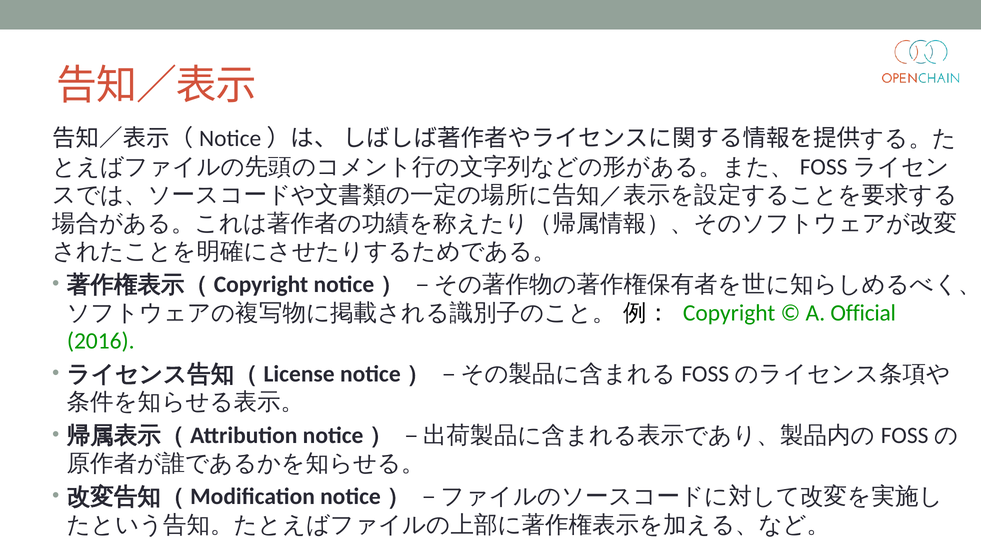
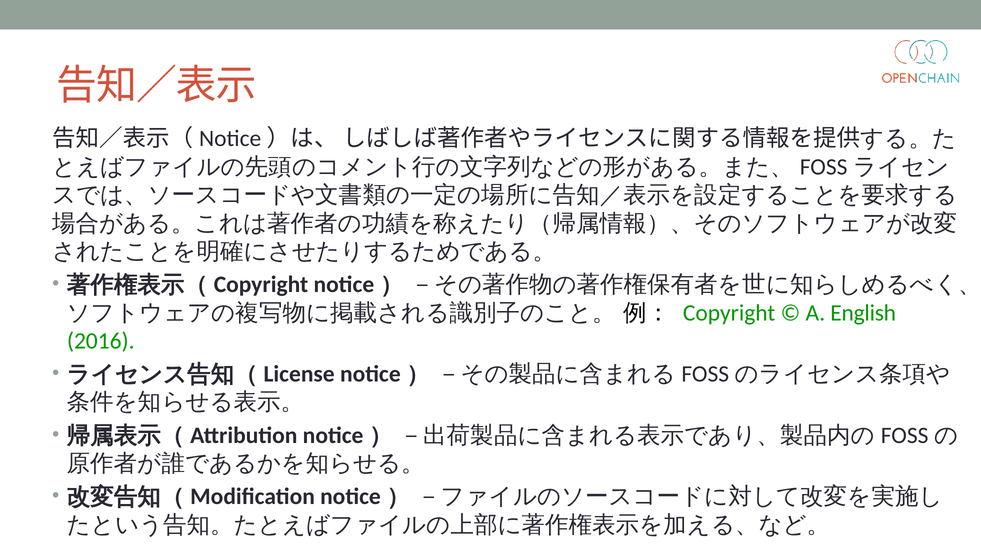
Official: Official -> English
